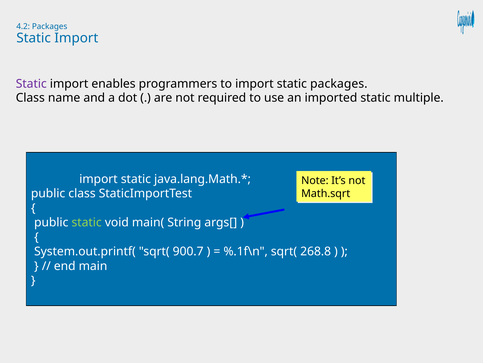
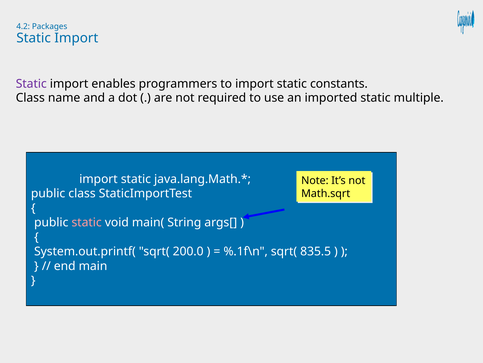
static packages: packages -> constants
static at (87, 222) colour: light green -> pink
900.7: 900.7 -> 200.0
268.8: 268.8 -> 835.5
